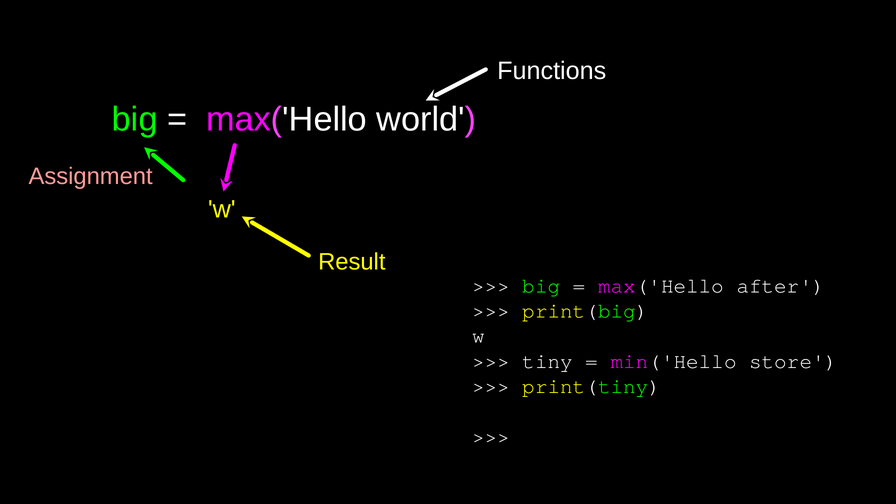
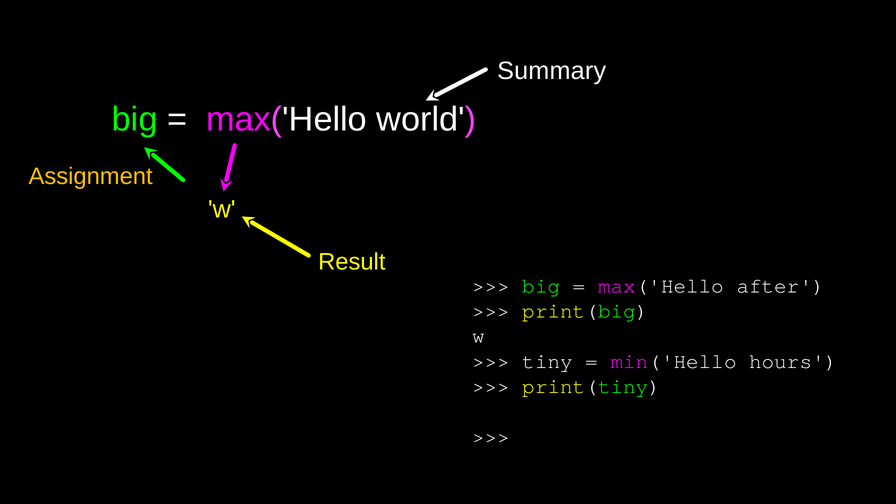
Functions: Functions -> Summary
Assignment colour: pink -> yellow
store: store -> hours
